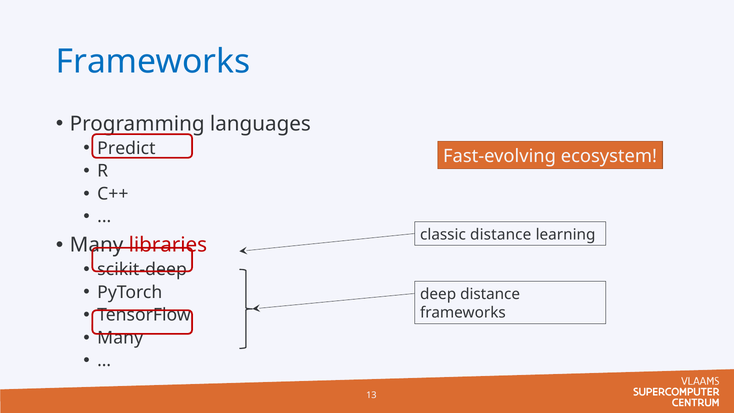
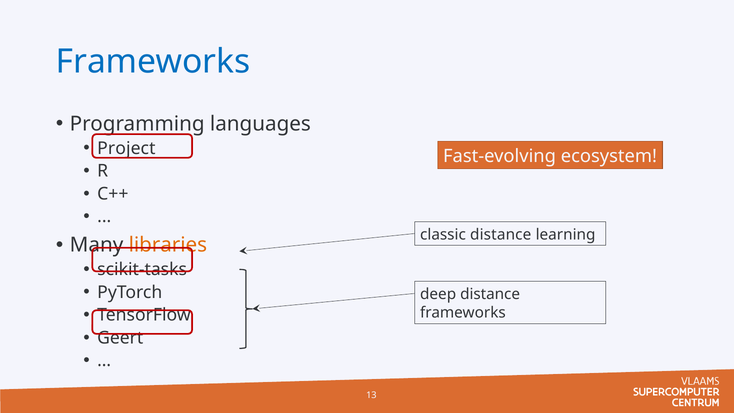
Predict: Predict -> Project
libraries colour: red -> orange
scikit-deep: scikit-deep -> scikit-tasks
Many at (120, 338): Many -> Geert
